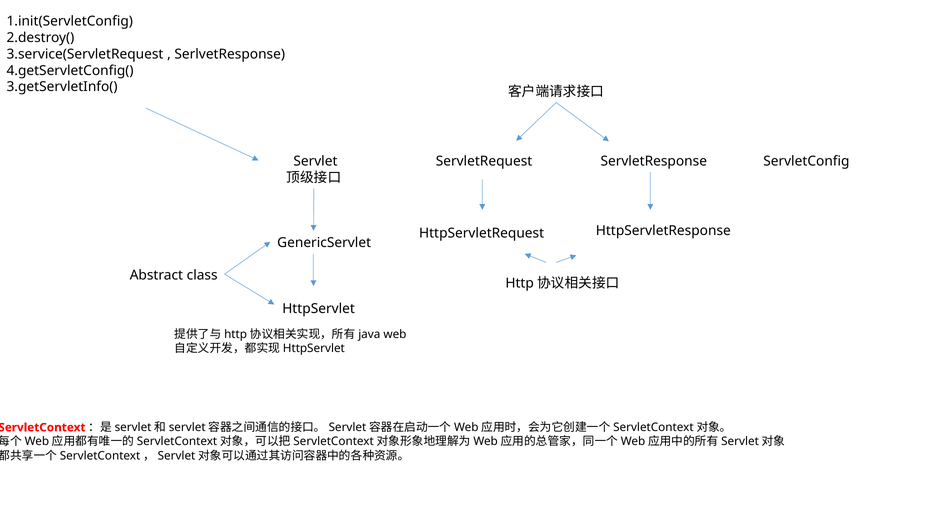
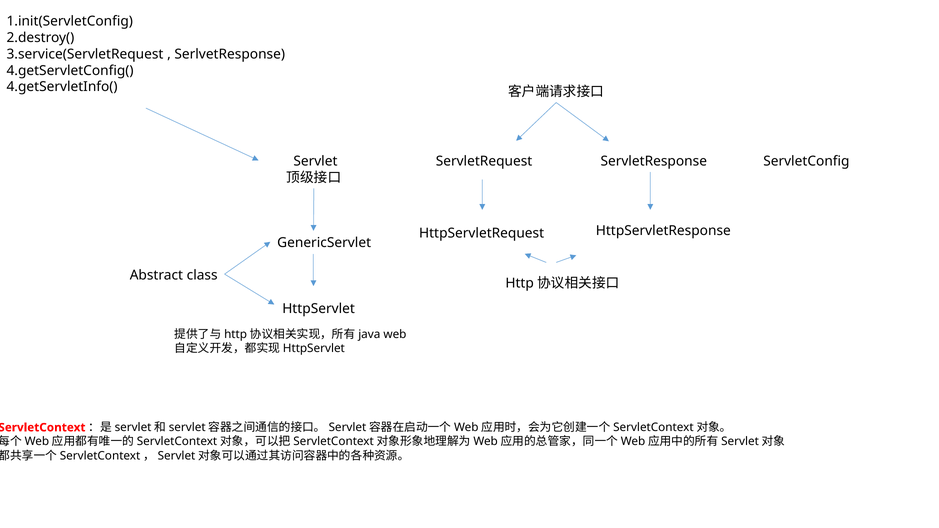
3.getServletInfo(: 3.getServletInfo( -> 4.getServletInfo(
